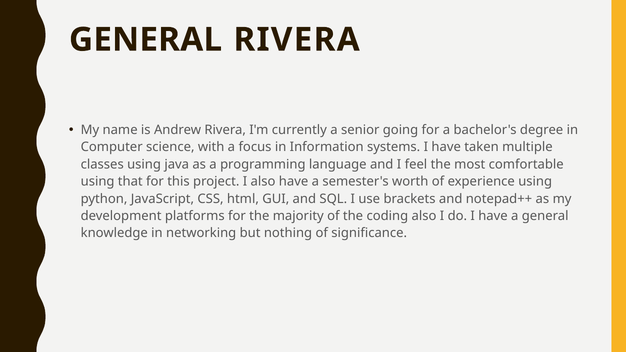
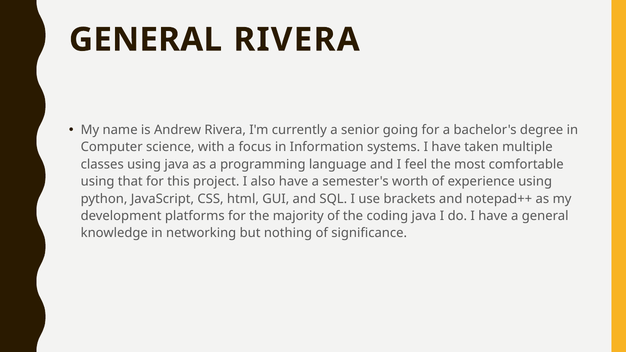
coding also: also -> java
